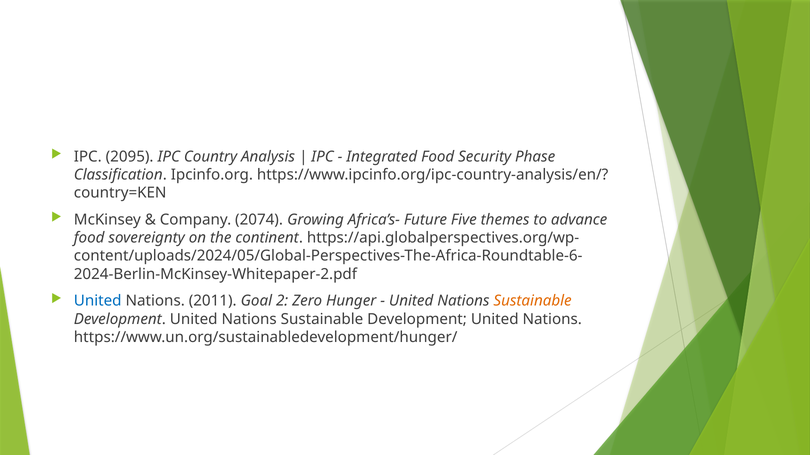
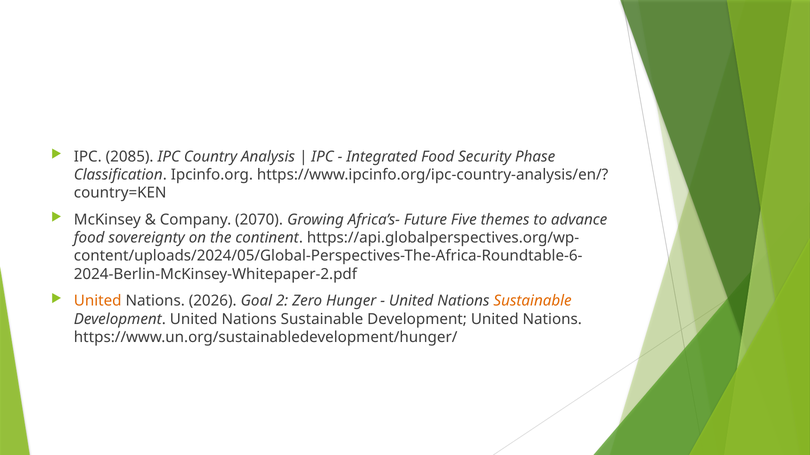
2095: 2095 -> 2085
2074: 2074 -> 2070
United at (98, 301) colour: blue -> orange
2011: 2011 -> 2026
